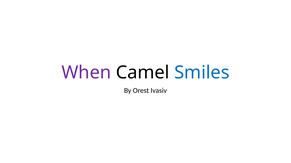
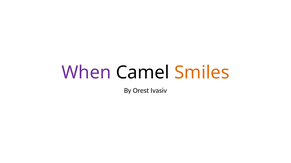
Smiles colour: blue -> orange
